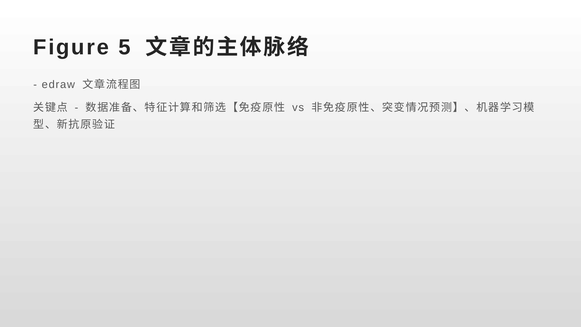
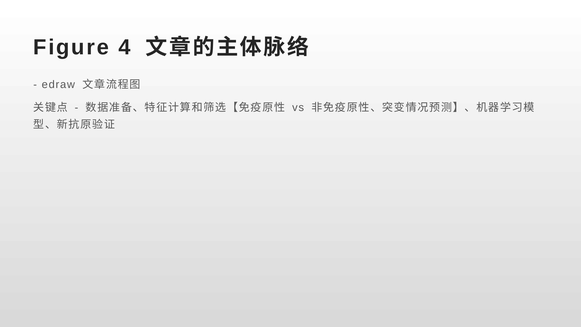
5: 5 -> 4
